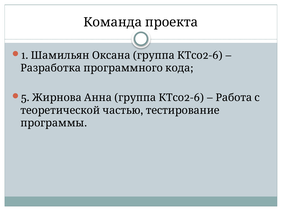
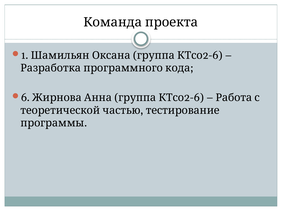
5: 5 -> 6
